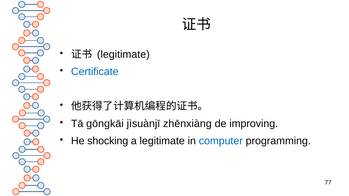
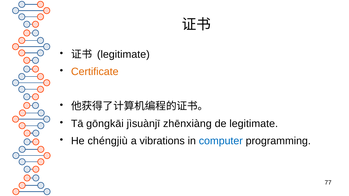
Certificate colour: blue -> orange
de improving: improving -> legitimate
shocking: shocking -> chéngjiù
a legitimate: legitimate -> vibrations
